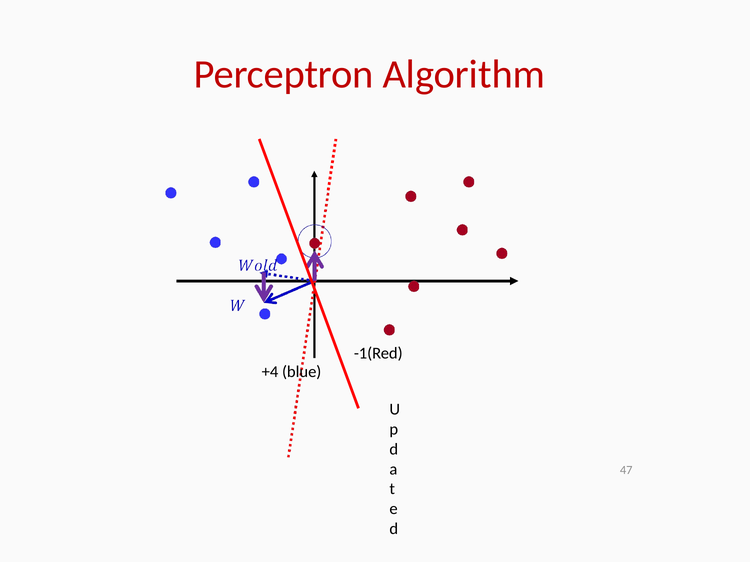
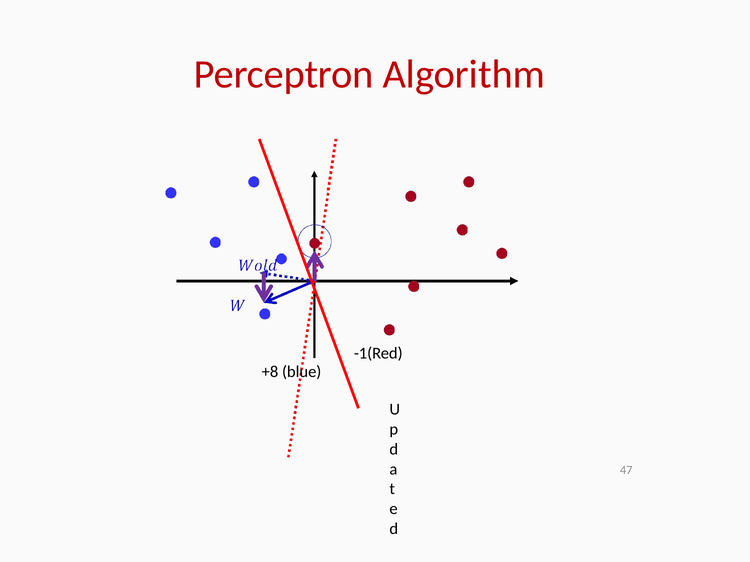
+4: +4 -> +8
